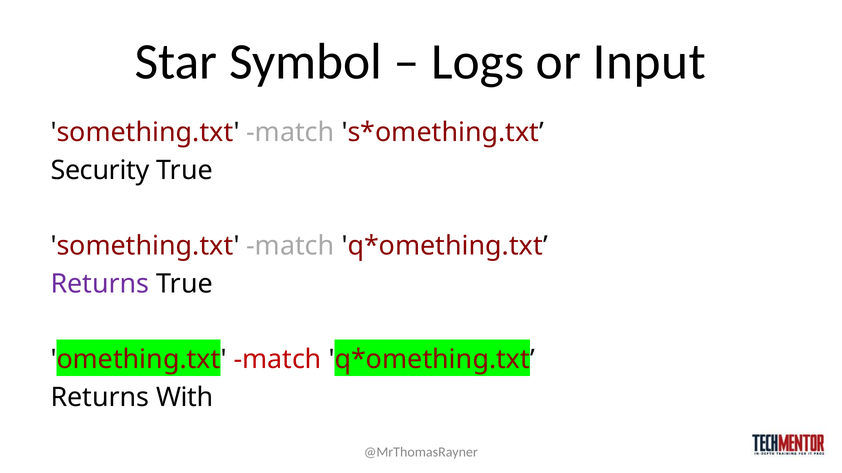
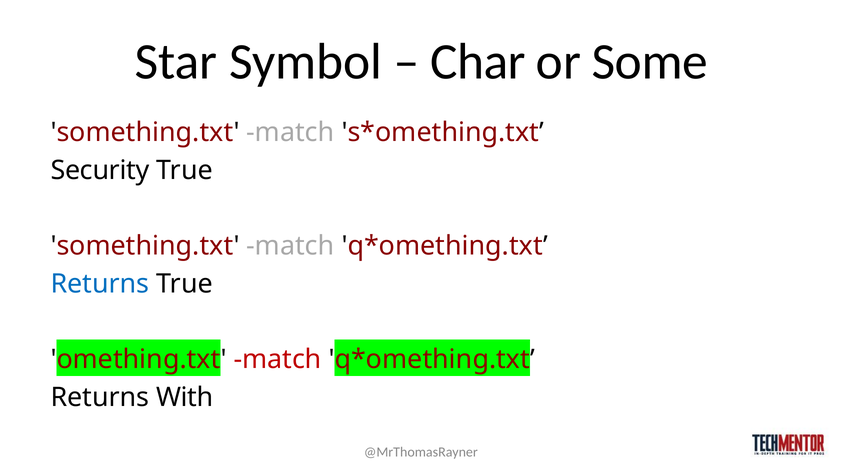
Logs: Logs -> Char
Input: Input -> Some
Returns at (100, 284) colour: purple -> blue
